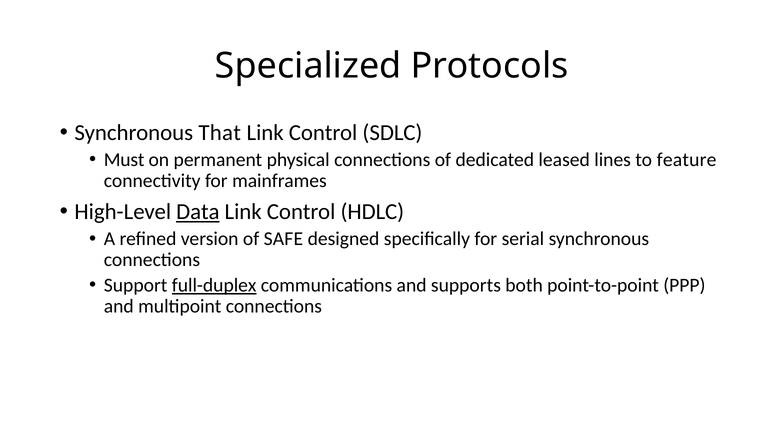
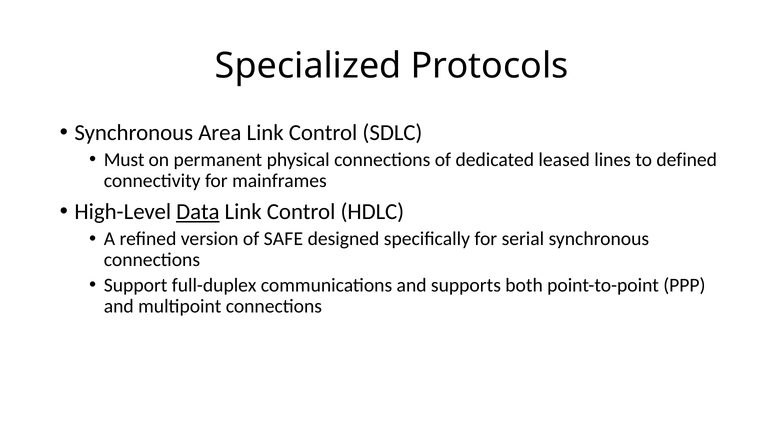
That: That -> Area
feature: feature -> defined
full-duplex underline: present -> none
